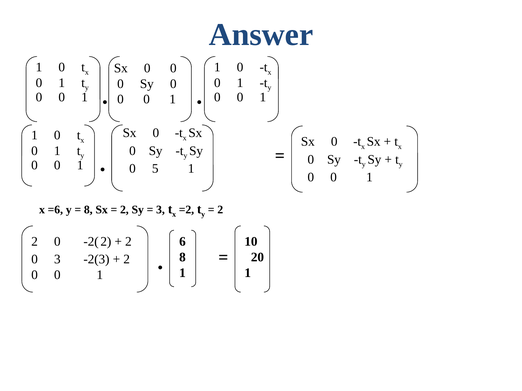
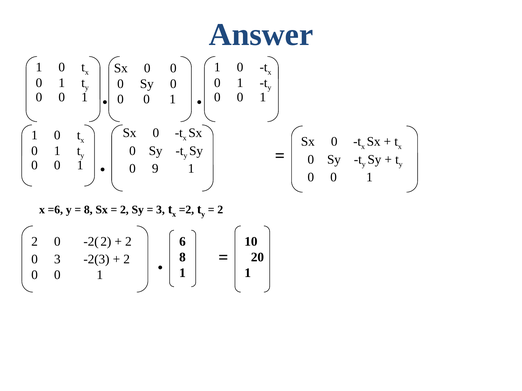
5: 5 -> 9
